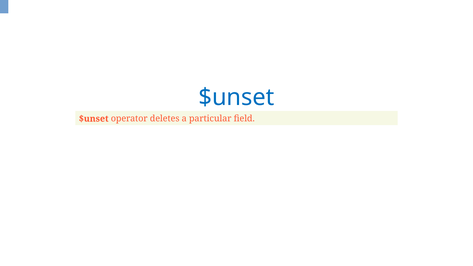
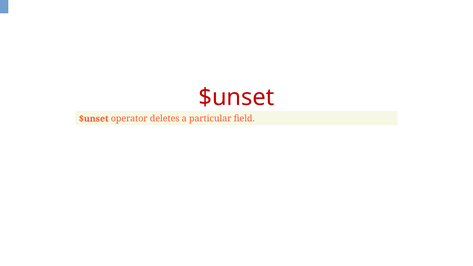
$unset at (236, 97) colour: blue -> red
